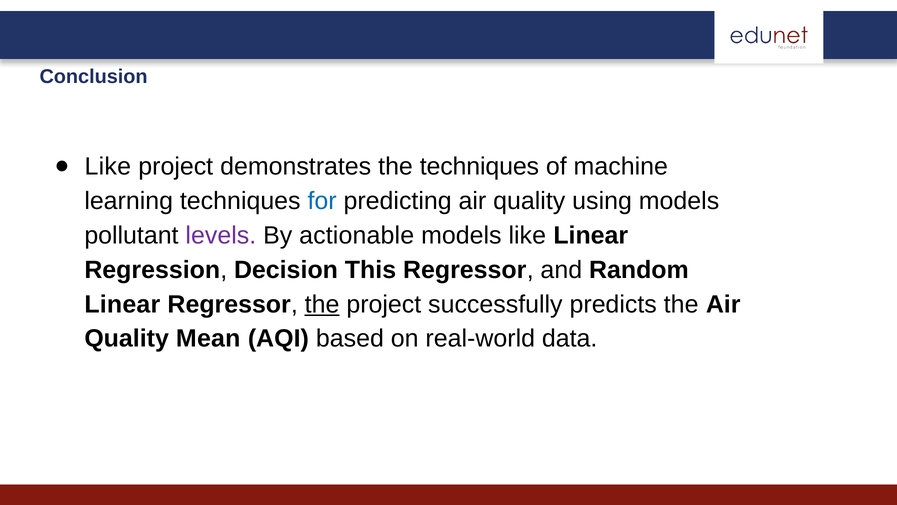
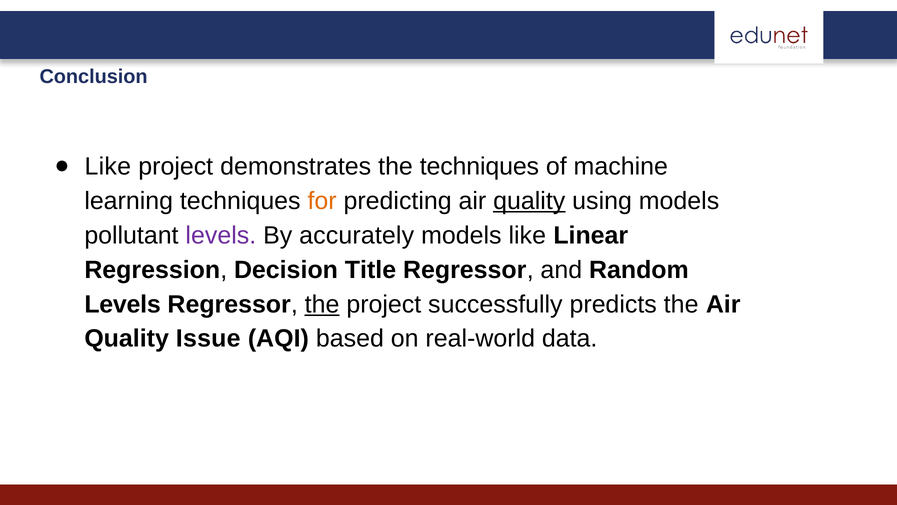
for colour: blue -> orange
quality at (529, 201) underline: none -> present
actionable: actionable -> accurately
This: This -> Title
Linear at (122, 304): Linear -> Levels
Mean: Mean -> Issue
